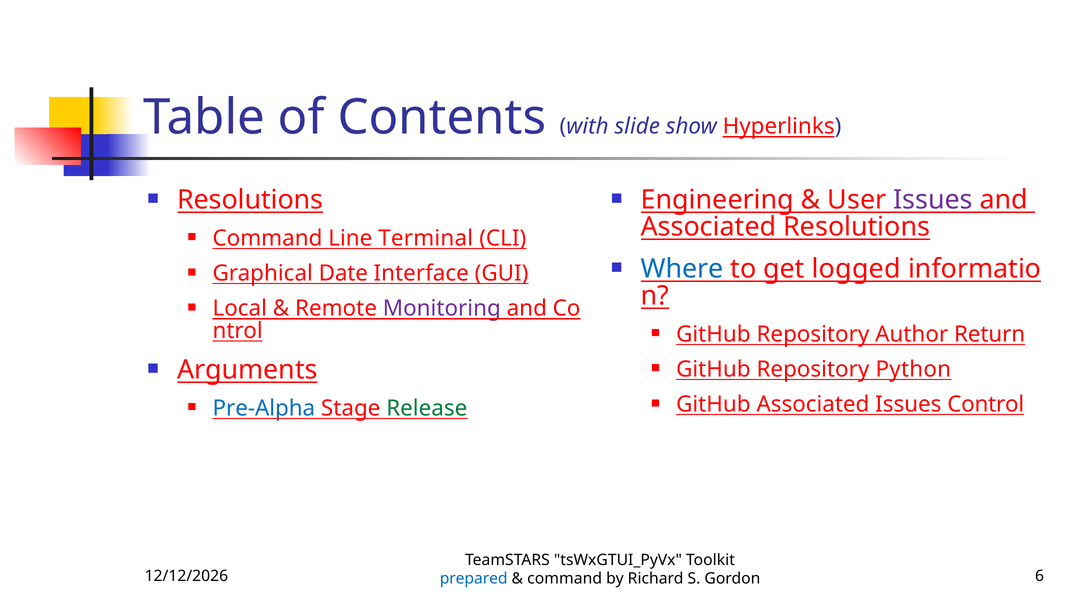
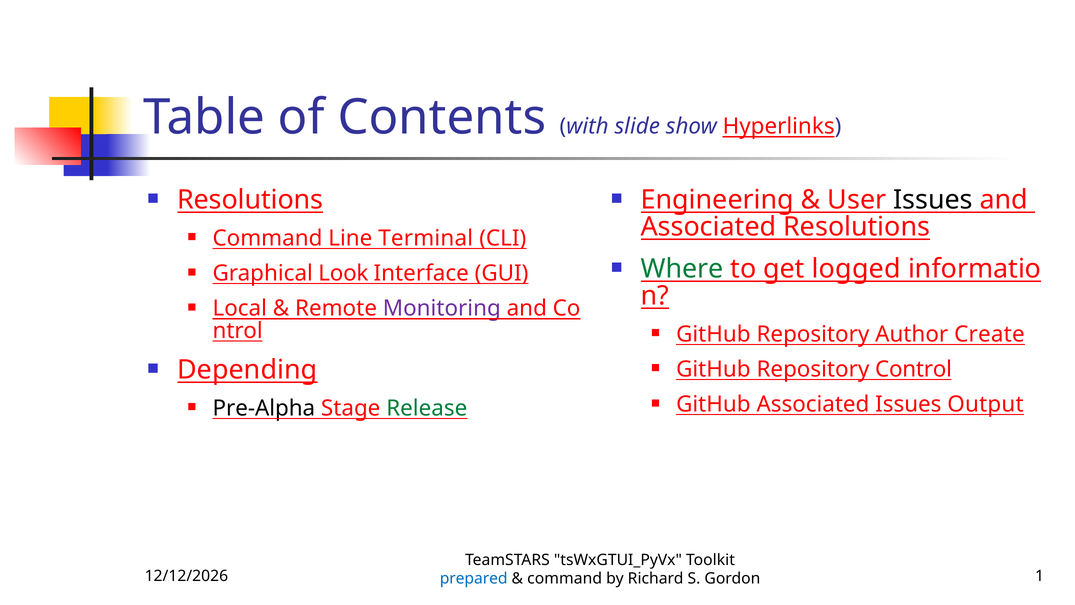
Issues at (933, 200) colour: purple -> black
Where colour: blue -> green
Date: Date -> Look
Return: Return -> Create
Arguments: Arguments -> Depending
Python: Python -> Control
Control: Control -> Output
Pre-Alpha colour: blue -> black
6: 6 -> 1
